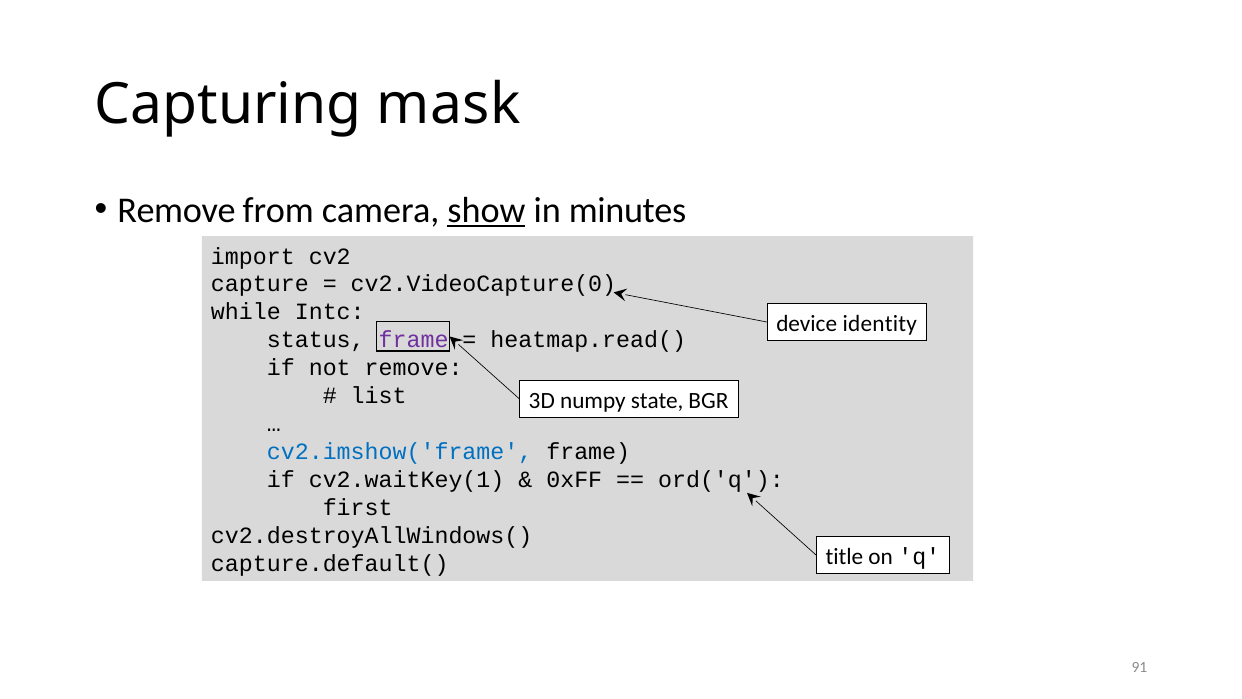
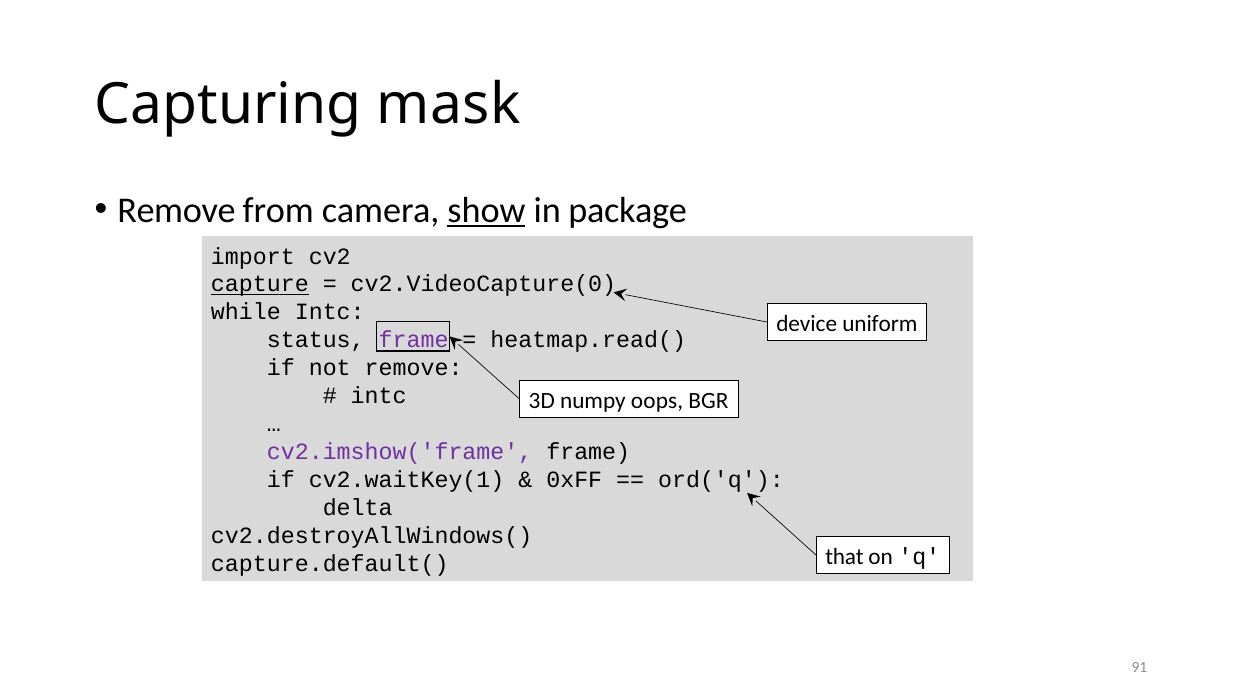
minutes: minutes -> package
capture underline: none -> present
identity: identity -> uniform
list at (379, 396): list -> intc
state: state -> oops
cv2.imshow('frame colour: blue -> purple
first: first -> delta
title: title -> that
